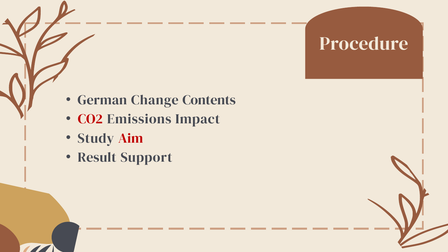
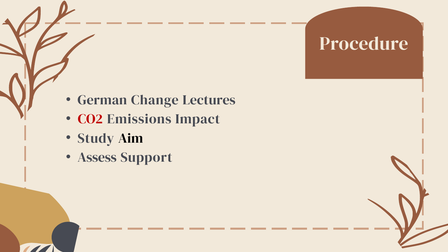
Contents: Contents -> Lectures
Aim colour: red -> black
Result: Result -> Assess
